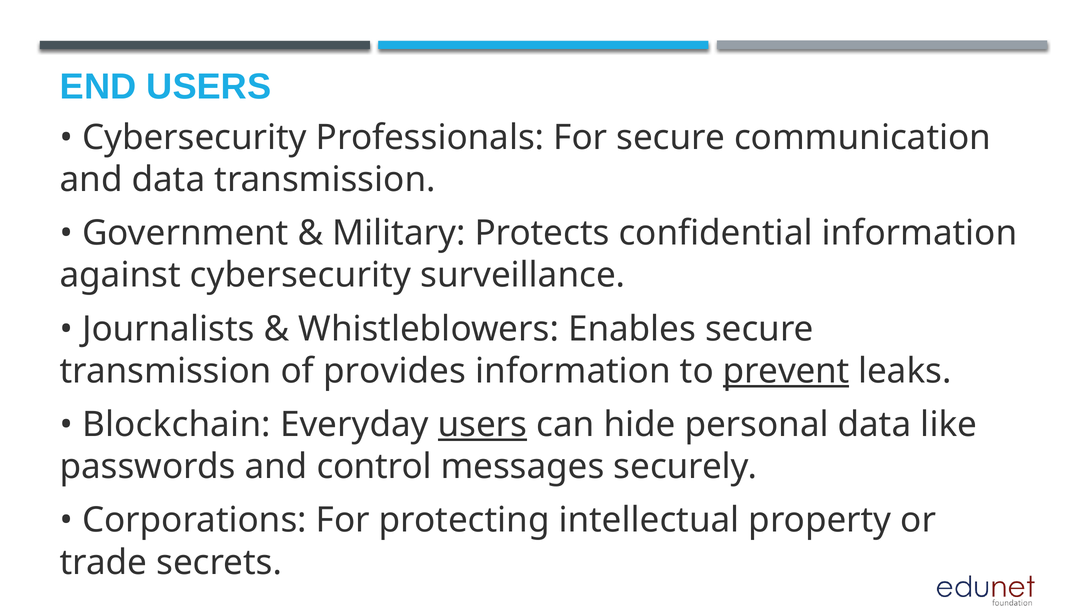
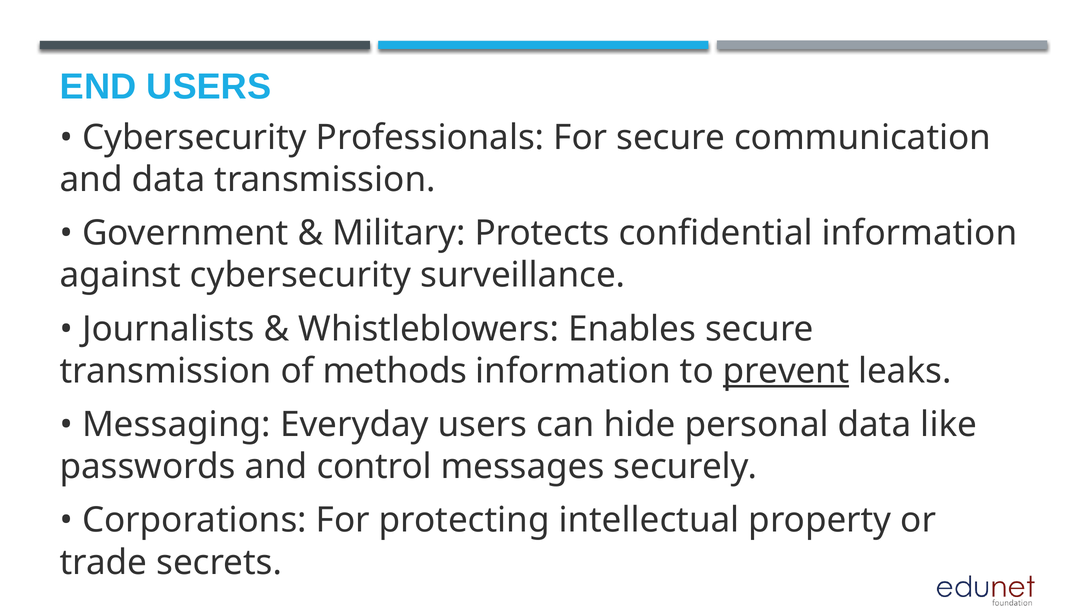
provides: provides -> methods
Blockchain: Blockchain -> Messaging
users at (483, 424) underline: present -> none
